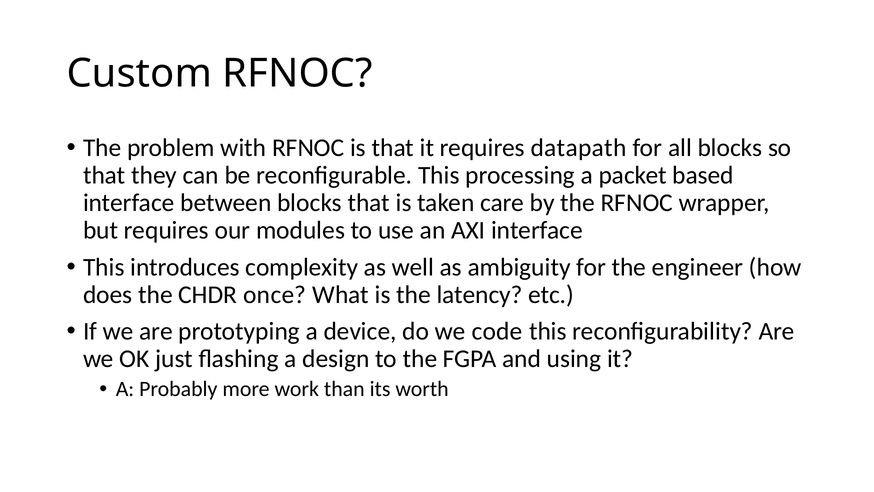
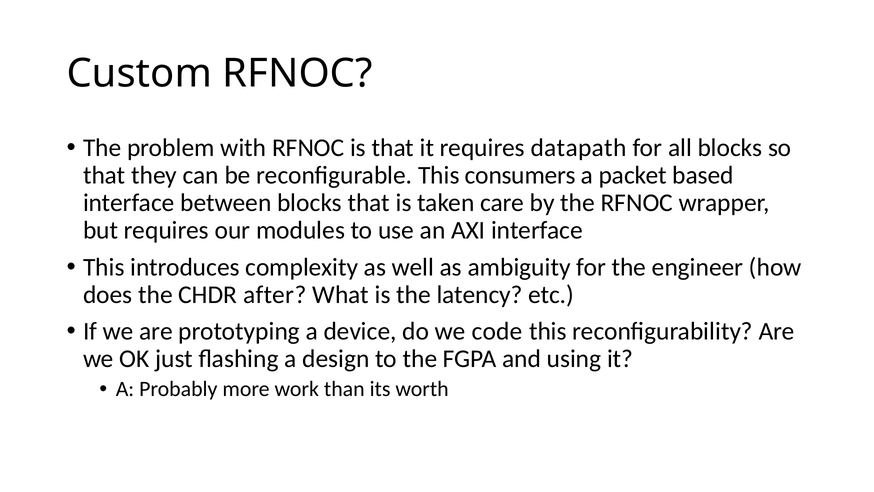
processing: processing -> consumers
once: once -> after
